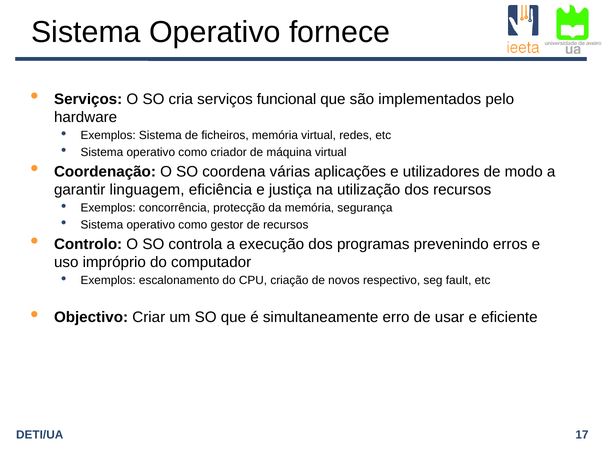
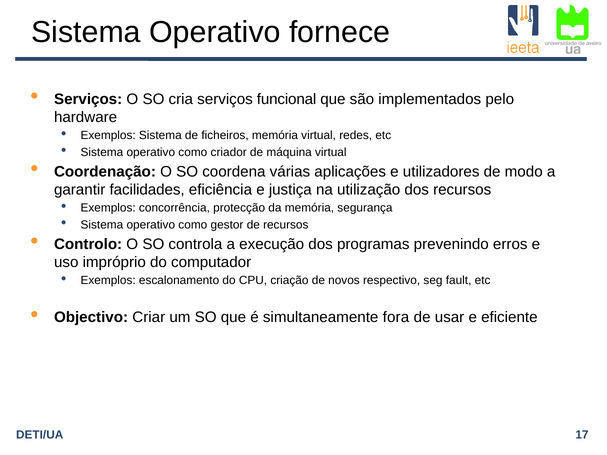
linguagem: linguagem -> facilidades
erro: erro -> fora
